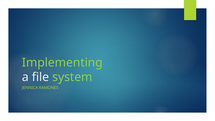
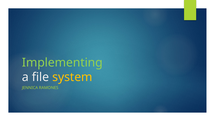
system colour: light green -> yellow
